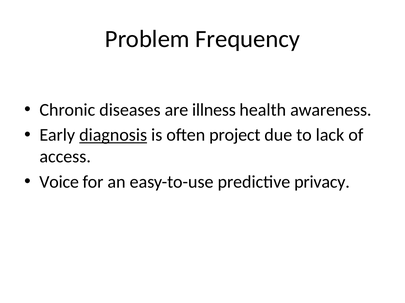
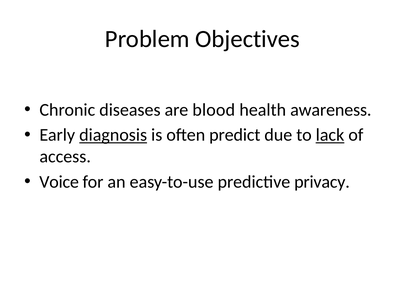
Frequency: Frequency -> Objectives
illness: illness -> blood
project: project -> predict
lack underline: none -> present
